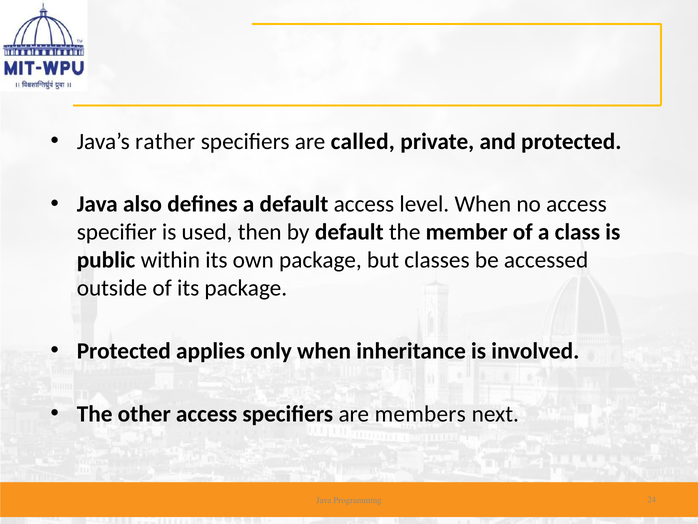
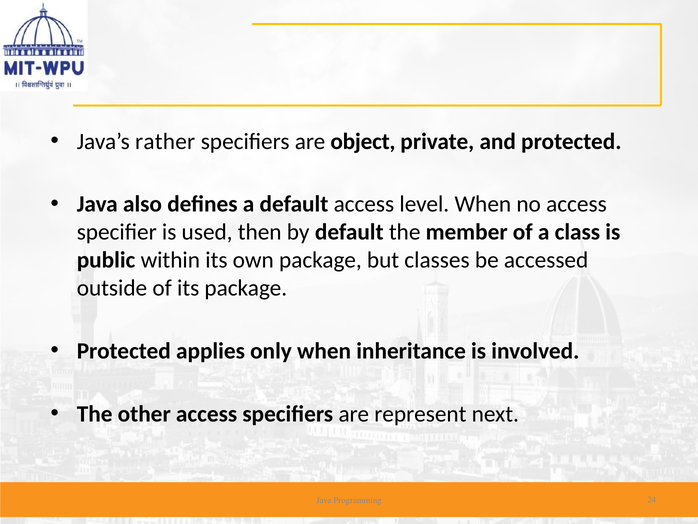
called: called -> object
members: members -> represent
